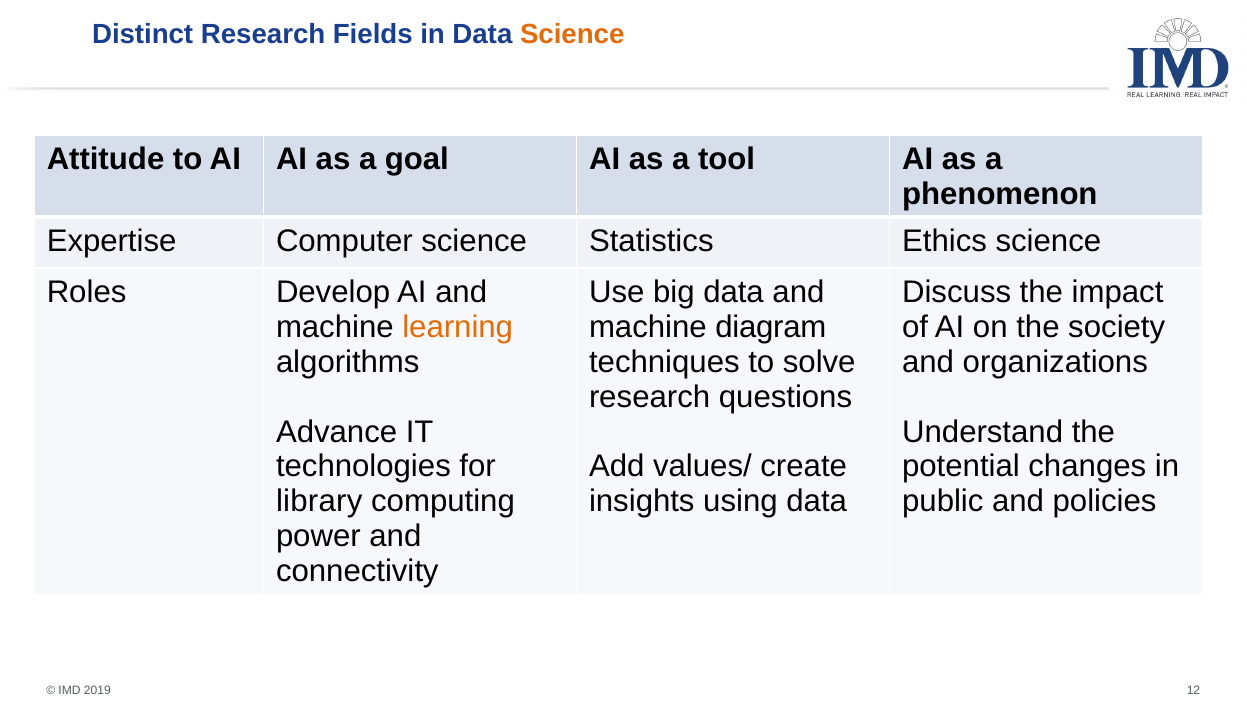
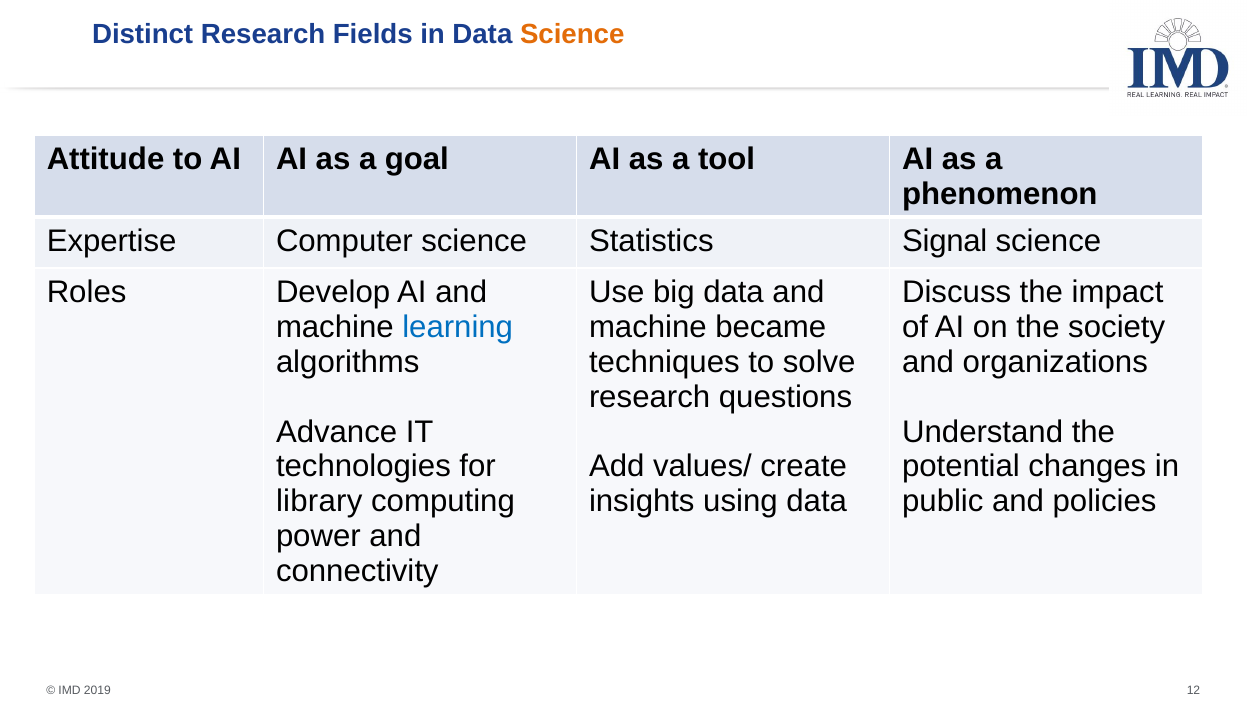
Ethics: Ethics -> Signal
learning colour: orange -> blue
diagram: diagram -> became
